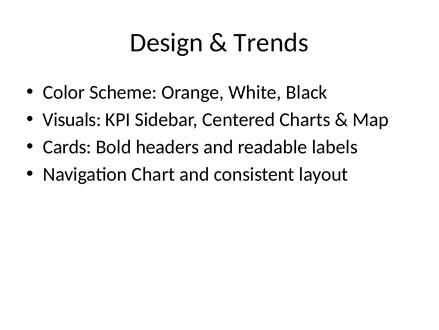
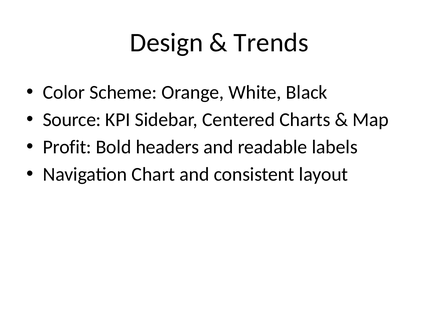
Visuals: Visuals -> Source
Cards: Cards -> Profit
